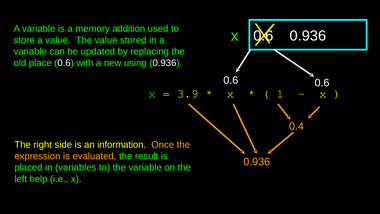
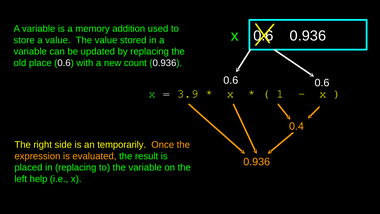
using: using -> count
information: information -> temporarily
in variables: variables -> replacing
